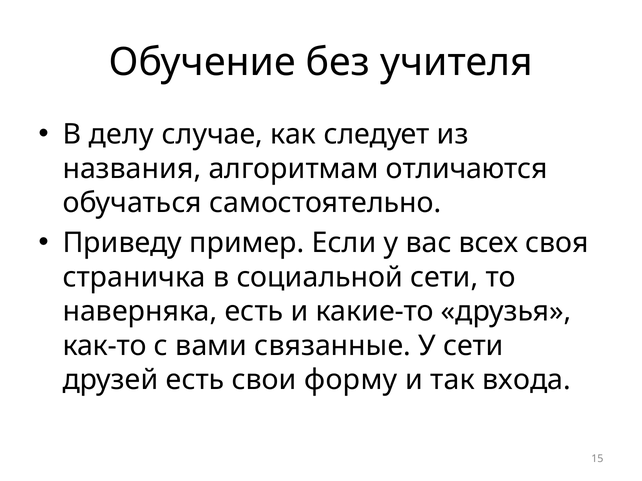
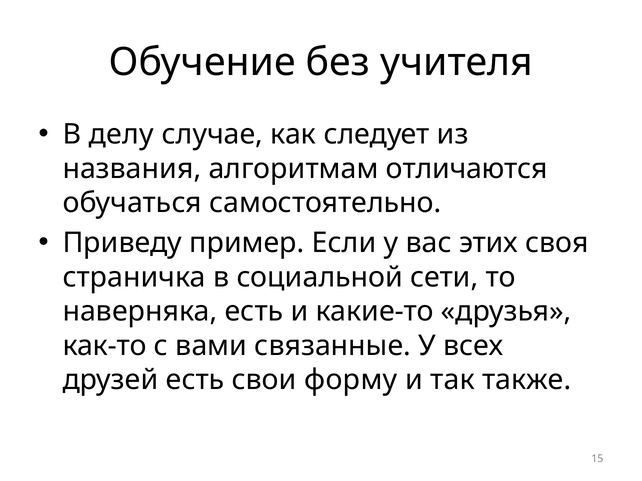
всех: всех -> этих
У сети: сети -> всех
входа: входа -> также
